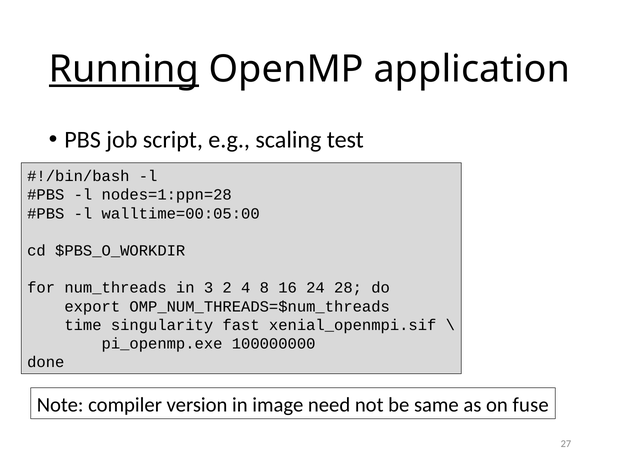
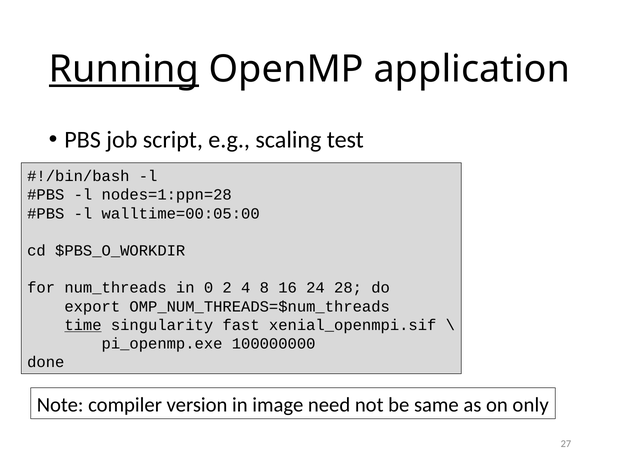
3: 3 -> 0
time underline: none -> present
fuse: fuse -> only
